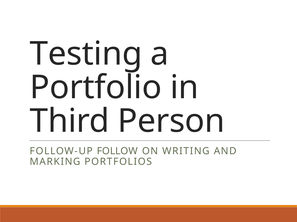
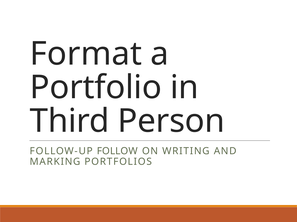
Testing: Testing -> Format
